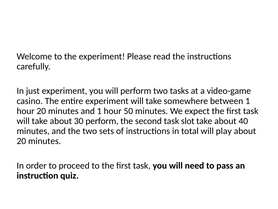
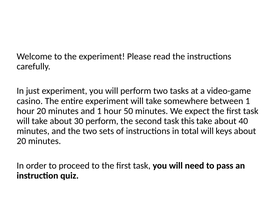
slot: slot -> this
play: play -> keys
